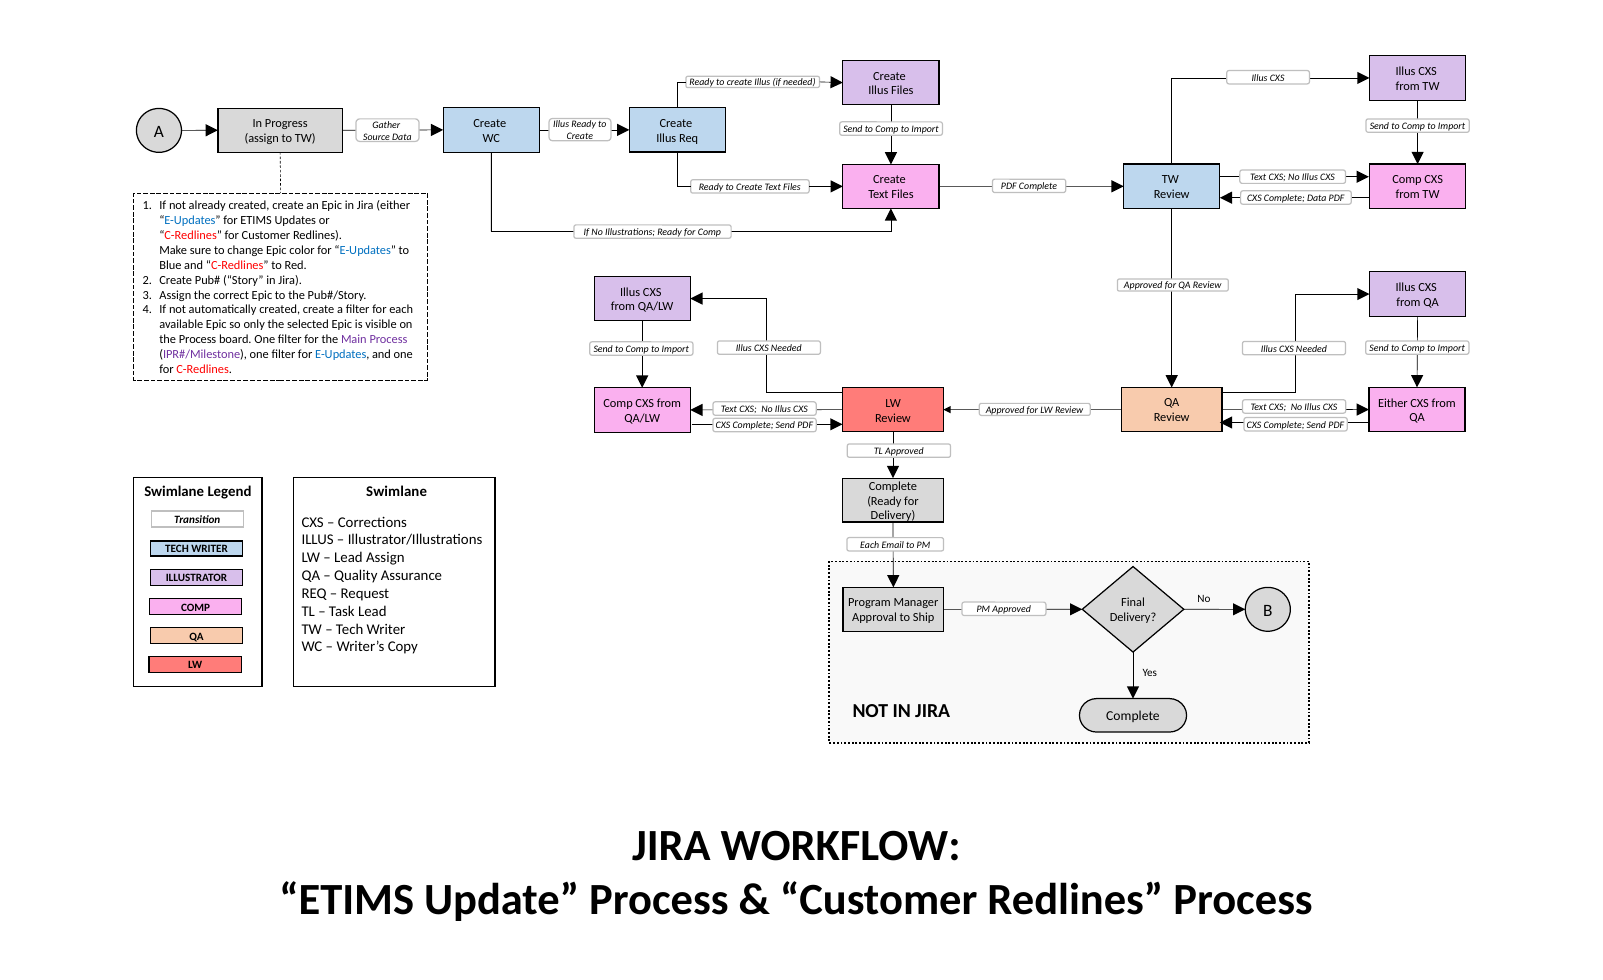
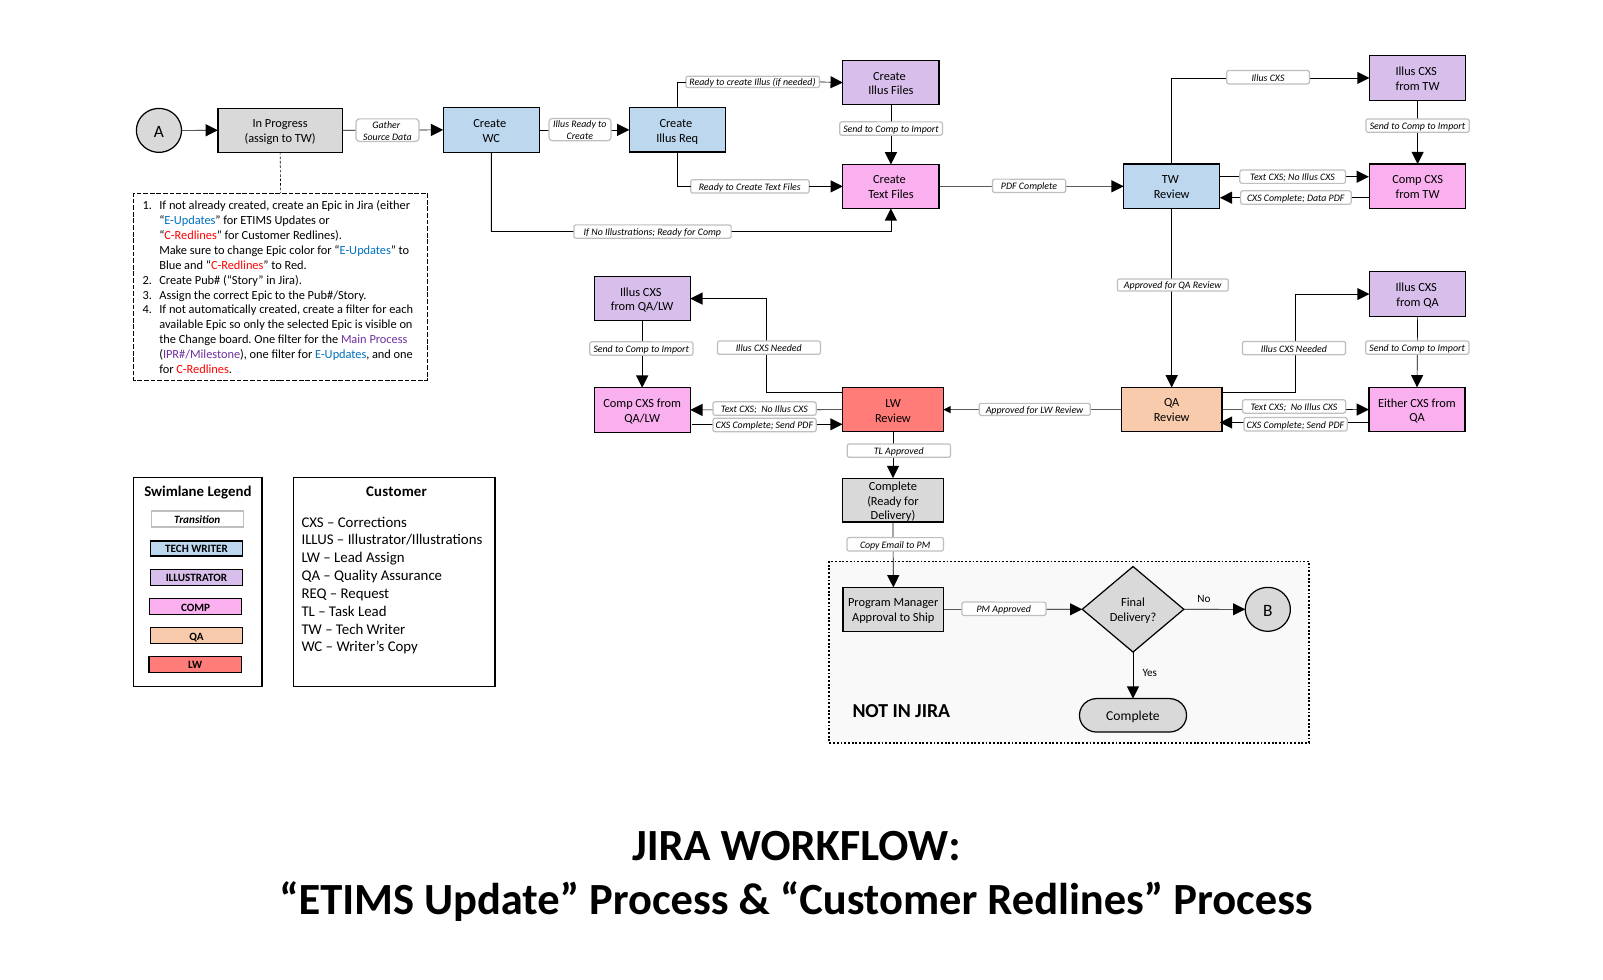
the Process: Process -> Change
Swimlane at (397, 492): Swimlane -> Customer
Each at (870, 545): Each -> Copy
